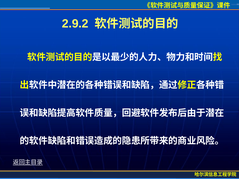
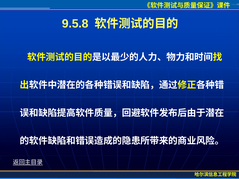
2.9.2: 2.9.2 -> 9.5.8
